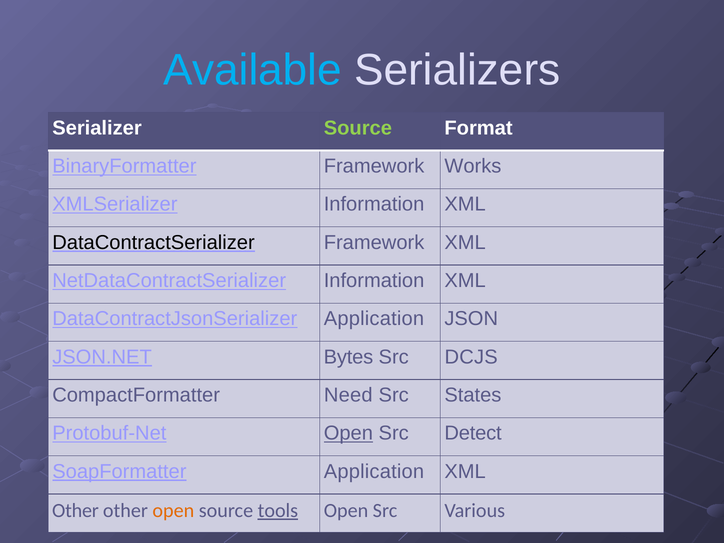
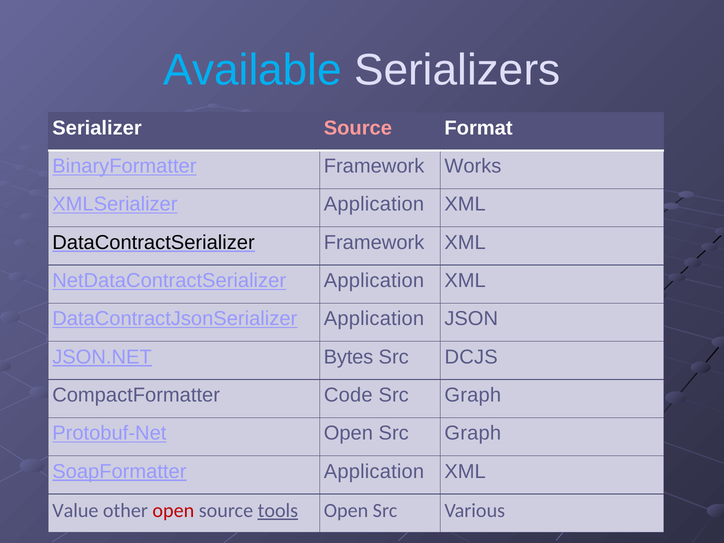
Source at (358, 128) colour: light green -> pink
XMLSerializer Information: Information -> Application
NetDataContractSerializer Information: Information -> Application
Need: Need -> Code
States at (473, 395): States -> Graph
Open at (348, 433) underline: present -> none
Detect at (473, 433): Detect -> Graph
Other at (75, 511): Other -> Value
open at (173, 511) colour: orange -> red
